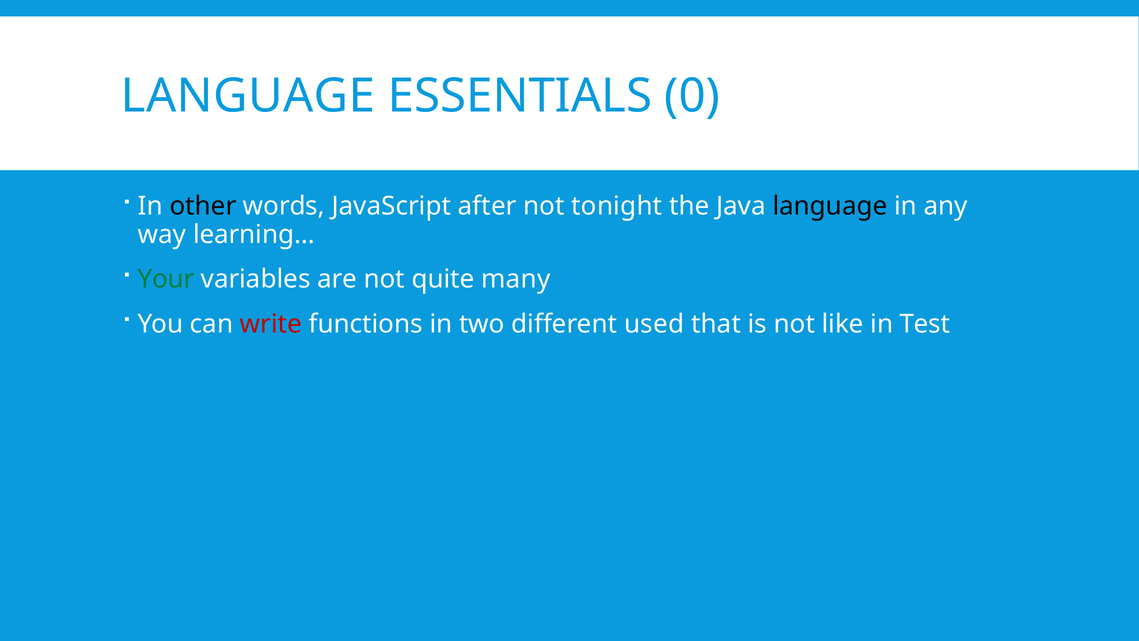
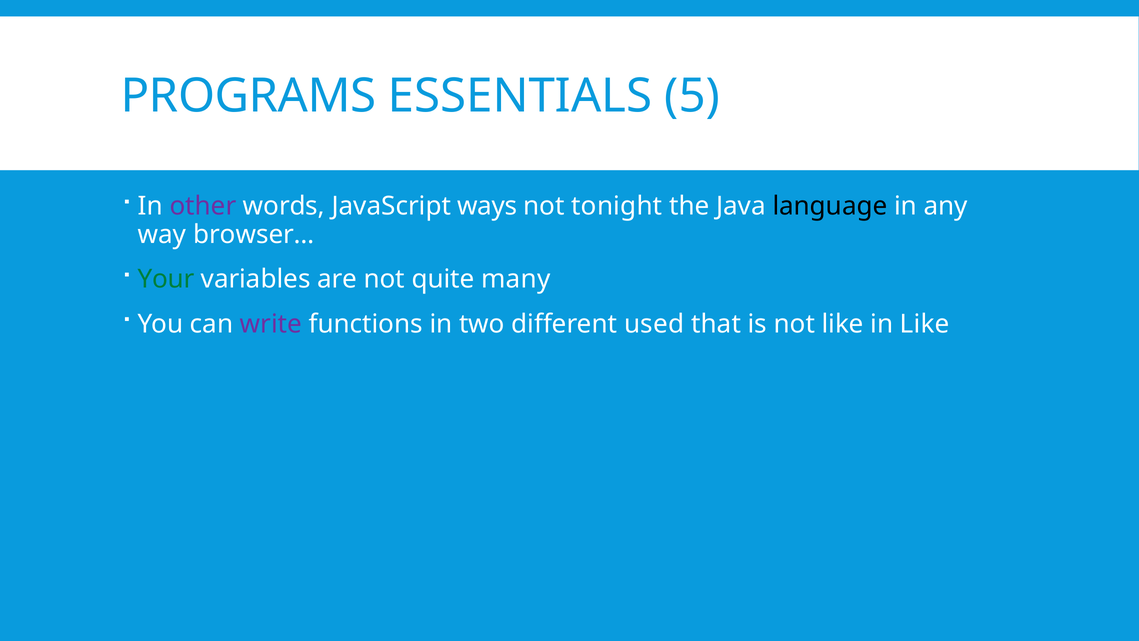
LANGUAGE at (248, 96): LANGUAGE -> PROGRAMS
0: 0 -> 5
other colour: black -> purple
after: after -> ways
learning…: learning… -> browser…
write colour: red -> purple
in Test: Test -> Like
